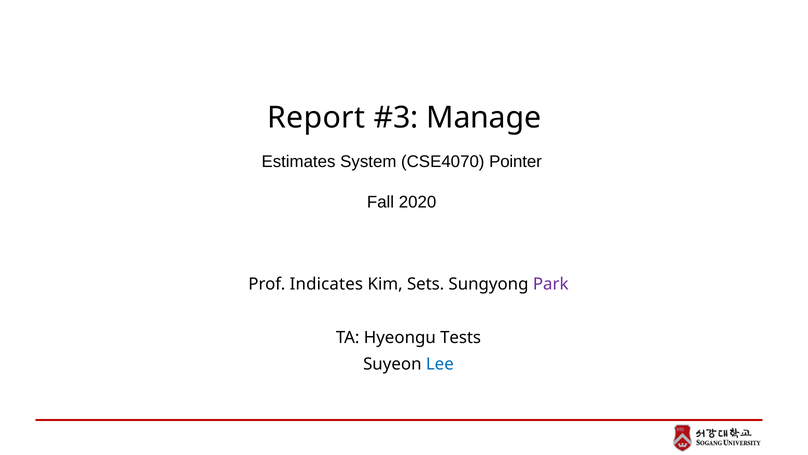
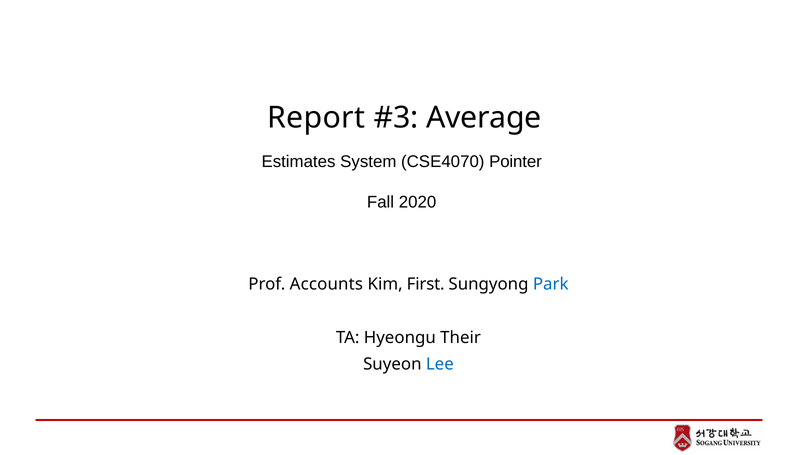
Manage: Manage -> Average
Indicates: Indicates -> Accounts
Sets: Sets -> First
Park colour: purple -> blue
Tests: Tests -> Their
